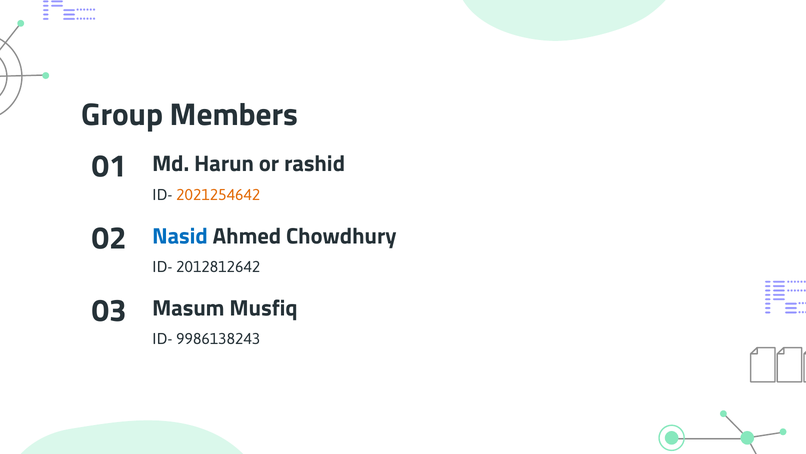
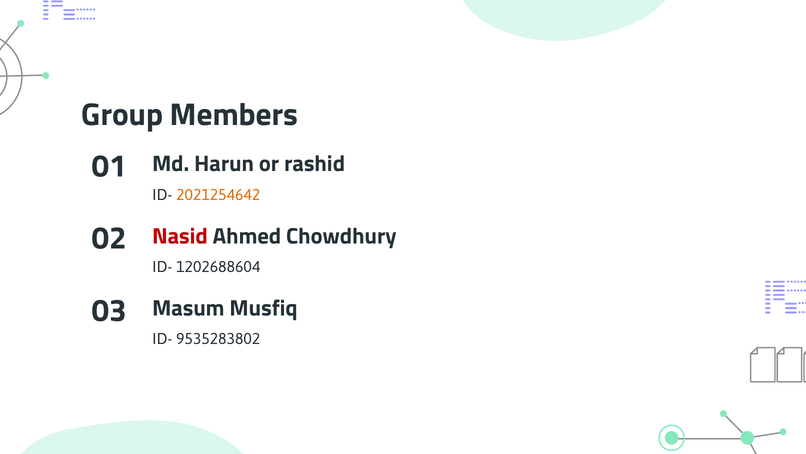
Nasid colour: blue -> red
2012812642: 2012812642 -> 1202688604
9986138243: 9986138243 -> 9535283802
